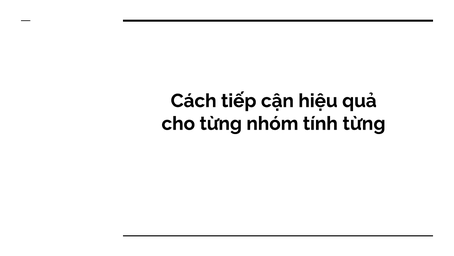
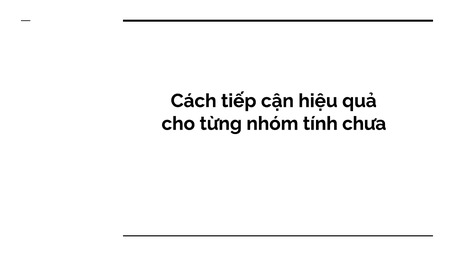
tính từng: từng -> chưa
